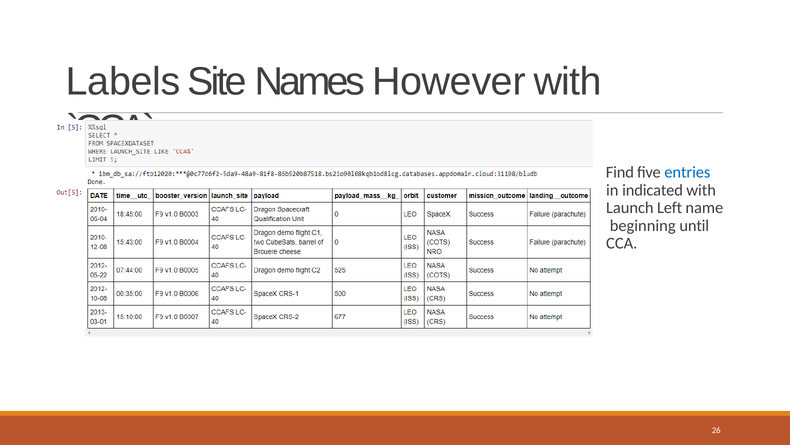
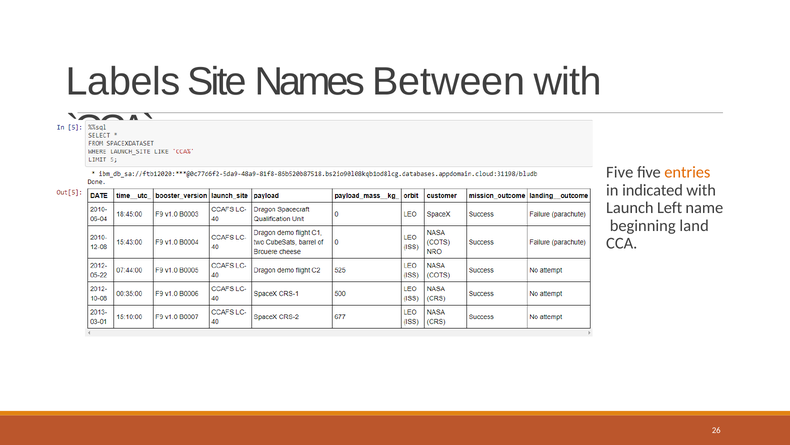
However: However -> Between
Find at (620, 172): Find -> Five
entries colour: blue -> orange
until: until -> land
